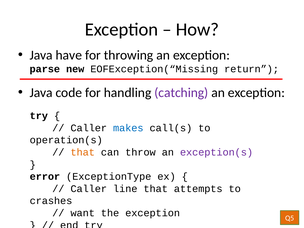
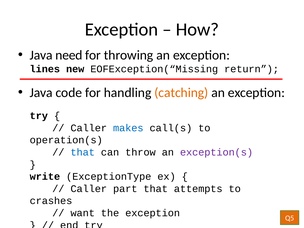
have: have -> need
parse: parse -> lines
catching colour: purple -> orange
that at (83, 152) colour: orange -> blue
error: error -> write
line: line -> part
